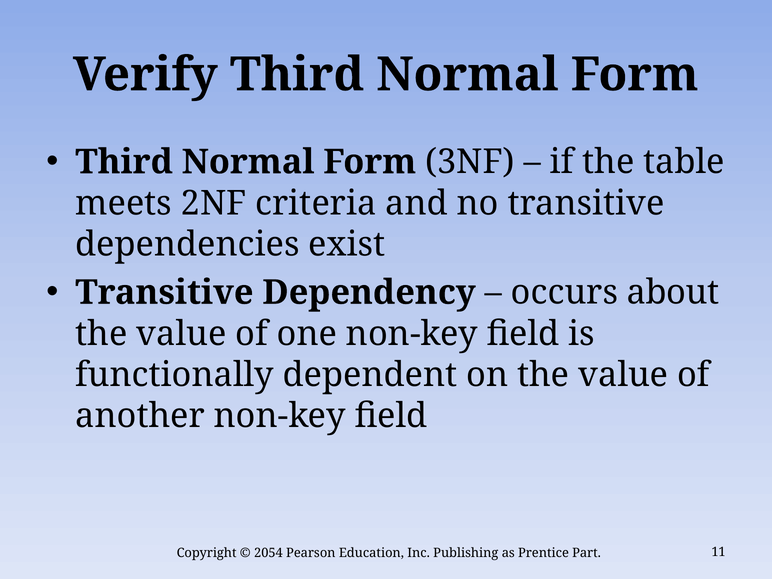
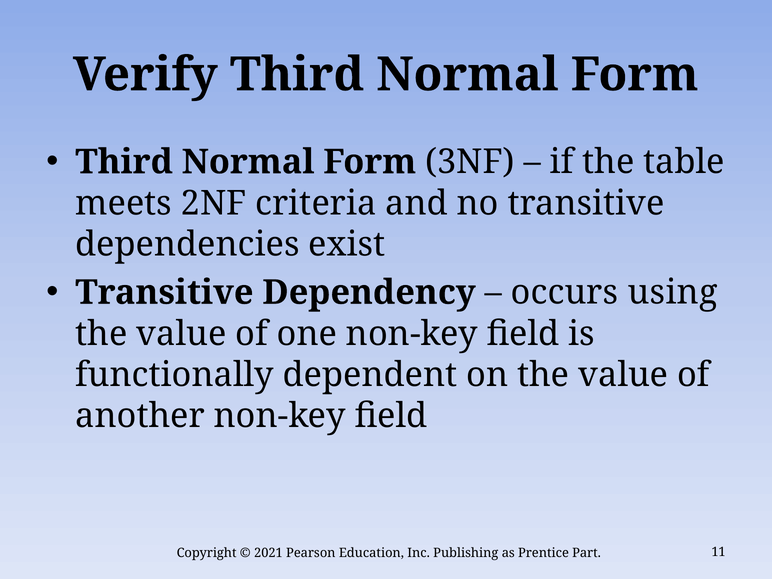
about: about -> using
2054: 2054 -> 2021
